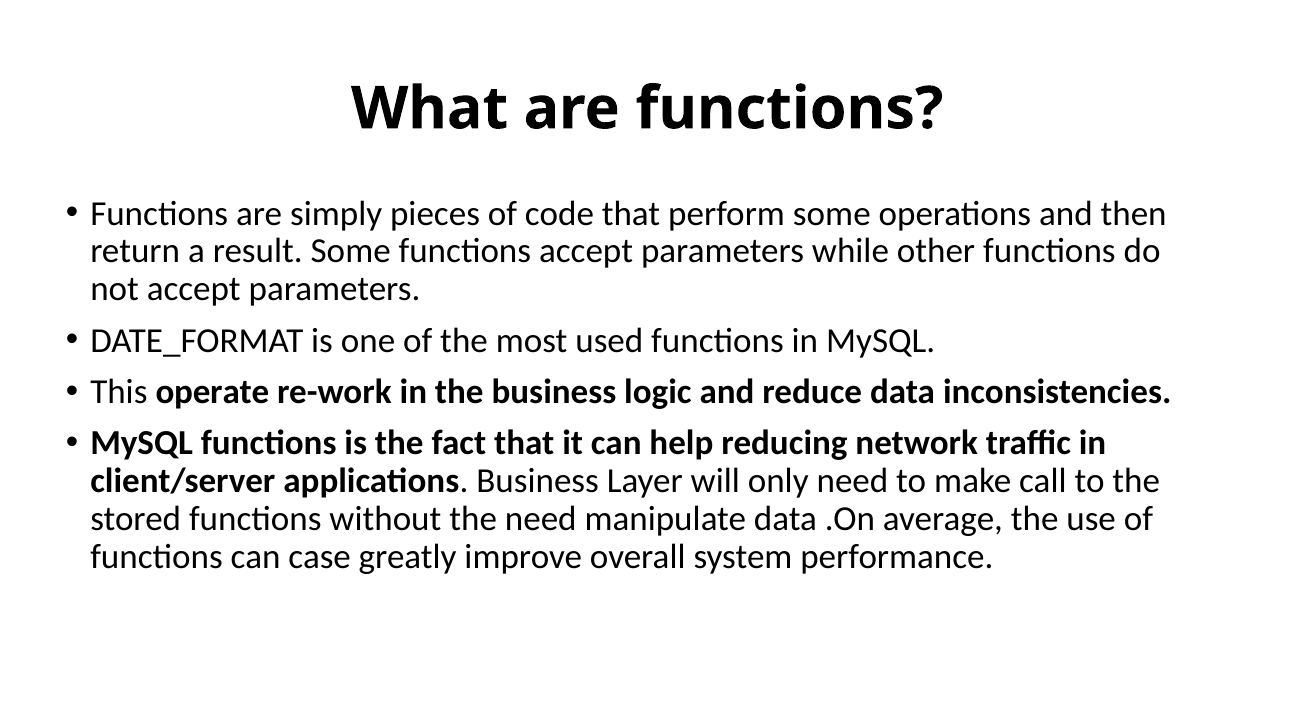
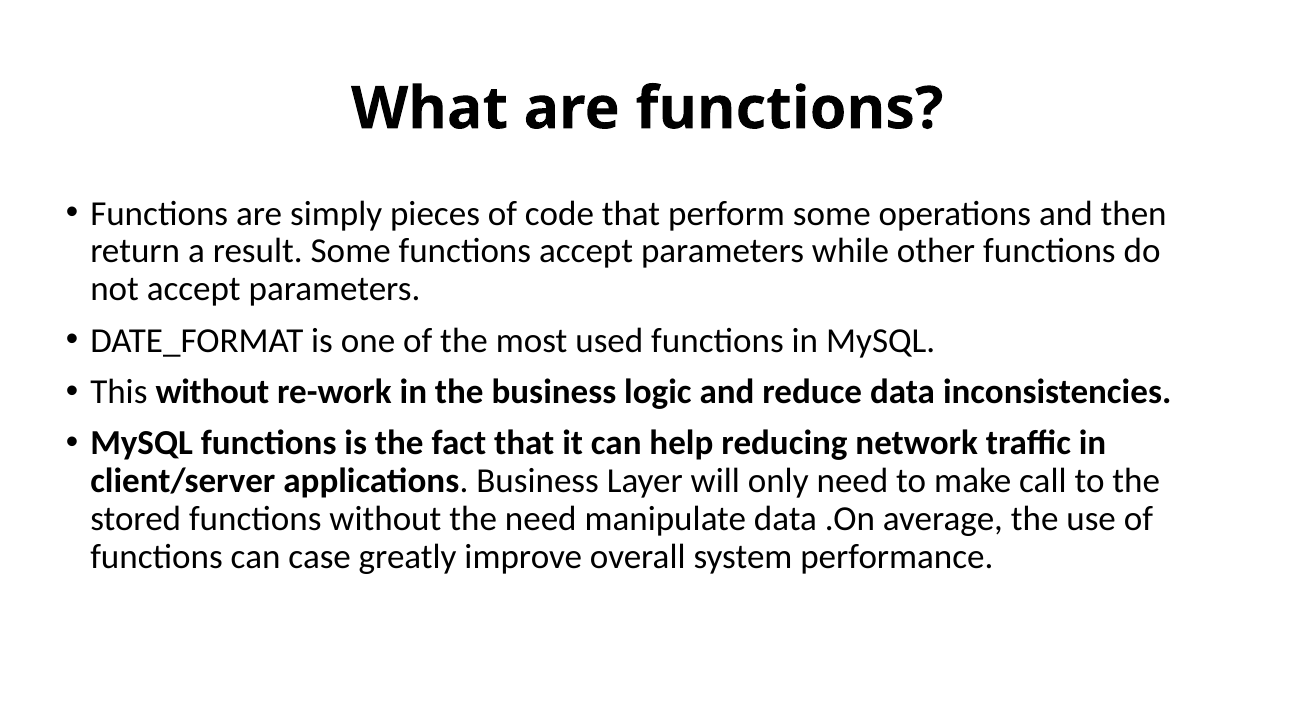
This operate: operate -> without
